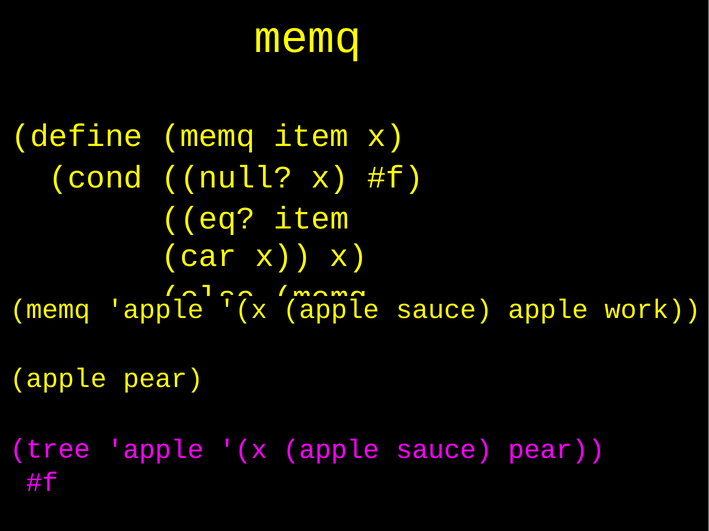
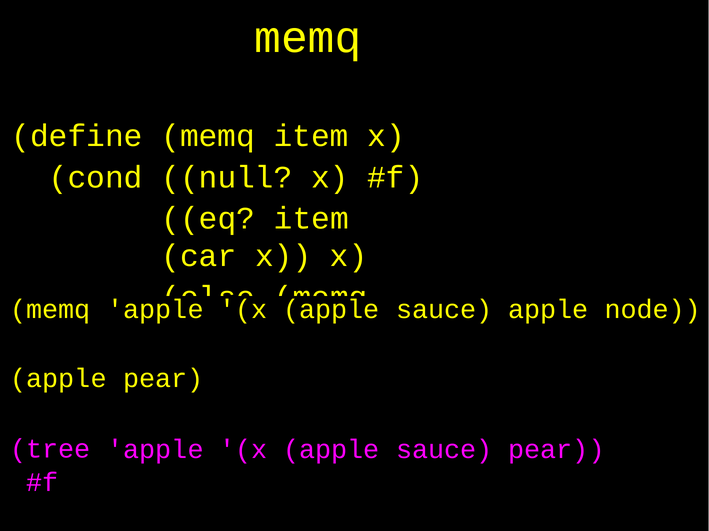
work: work -> node
